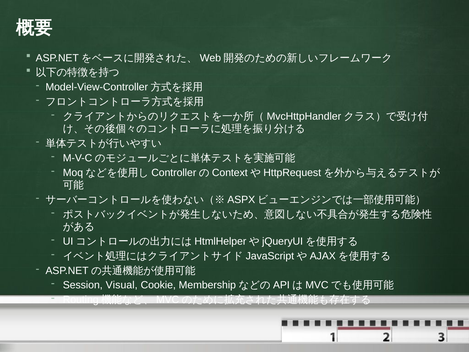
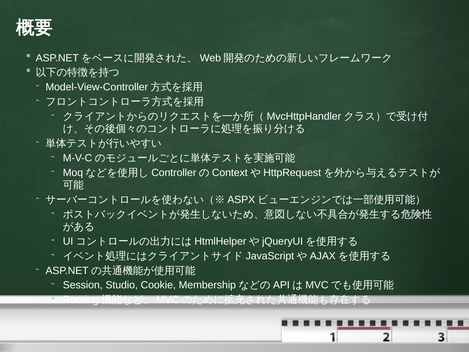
Visual: Visual -> Studio
